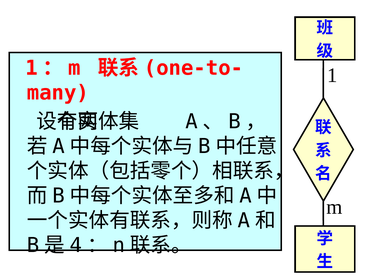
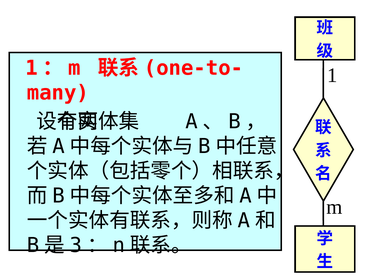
4: 4 -> 3
